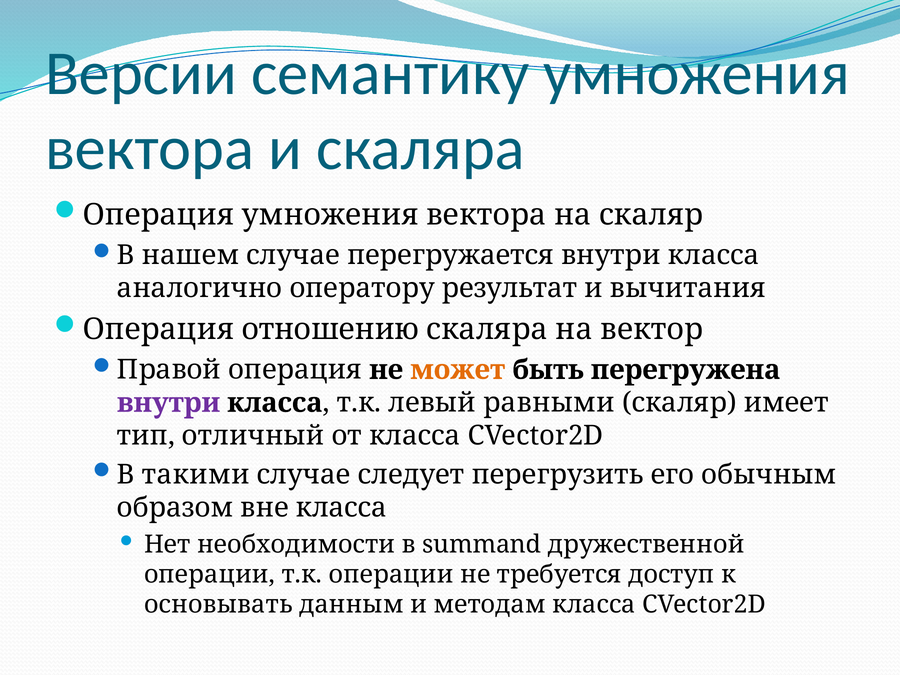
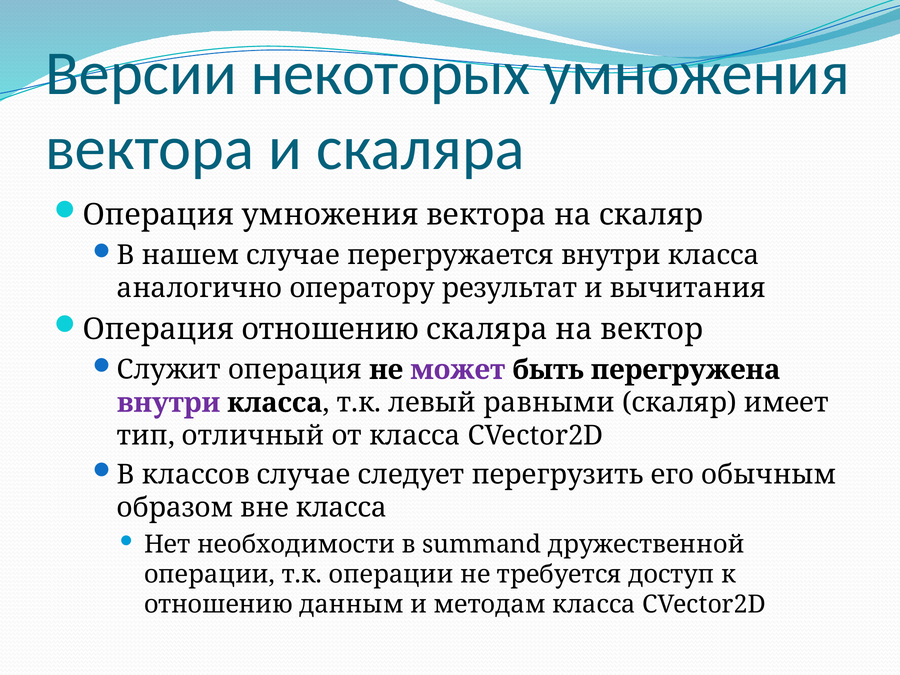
семантику: семантику -> некоторых
Правой: Правой -> Служит
может colour: orange -> purple
такими: такими -> классов
основывать at (218, 604): основывать -> отношению
